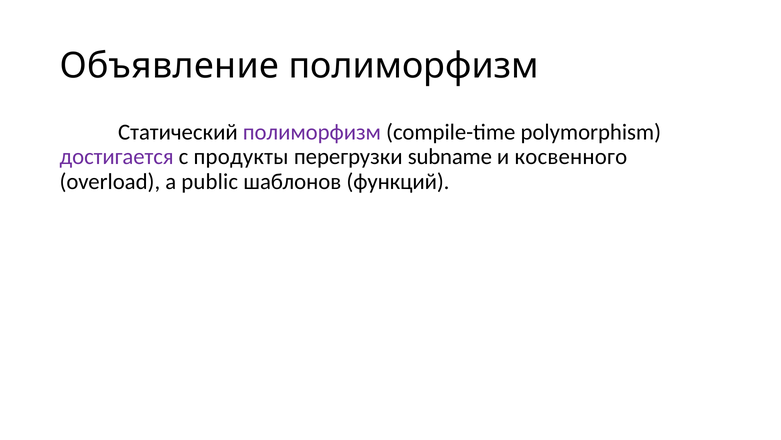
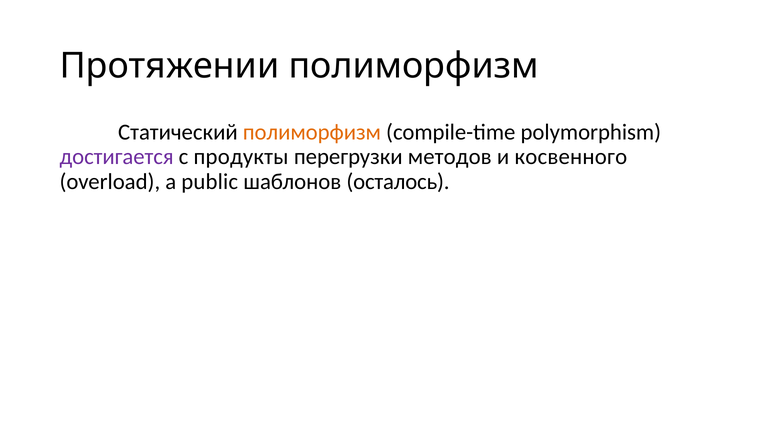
Объявление: Объявление -> Протяжении
полиморфизм at (312, 132) colour: purple -> orange
subname: subname -> методов
функций: функций -> осталось
